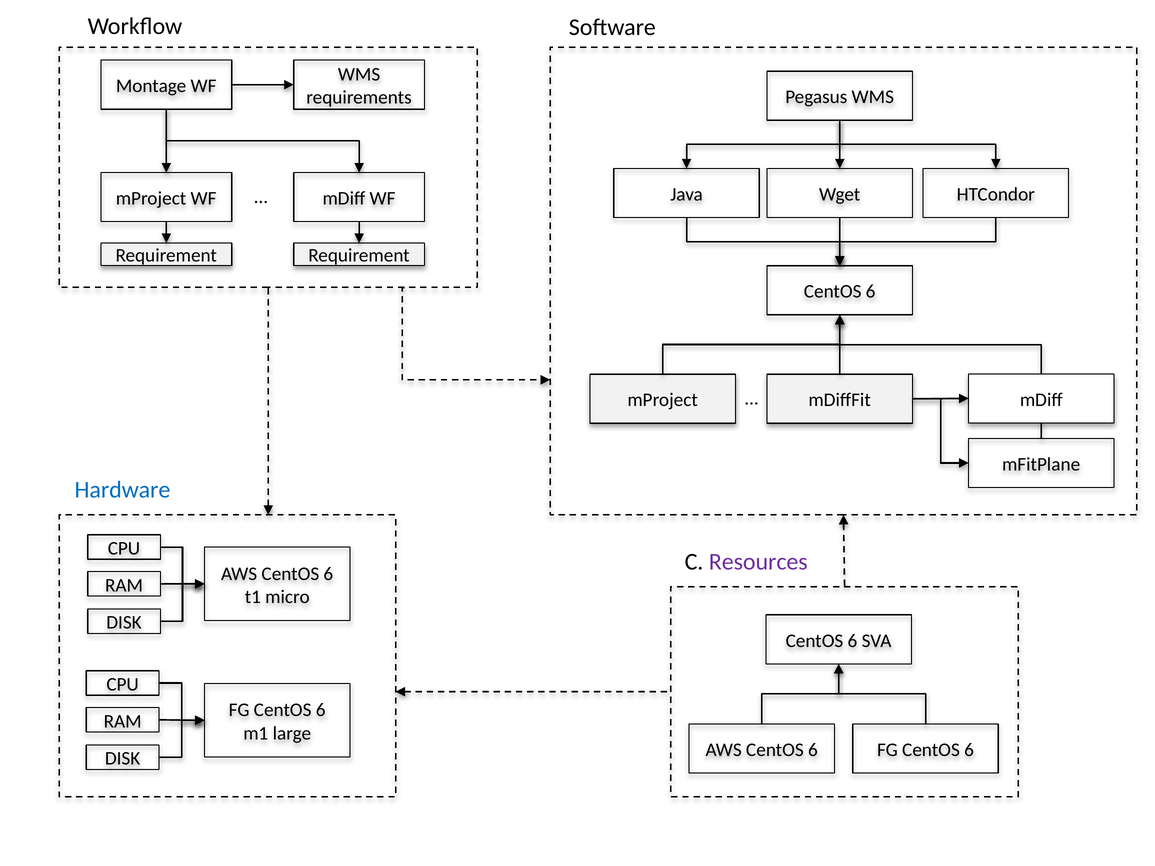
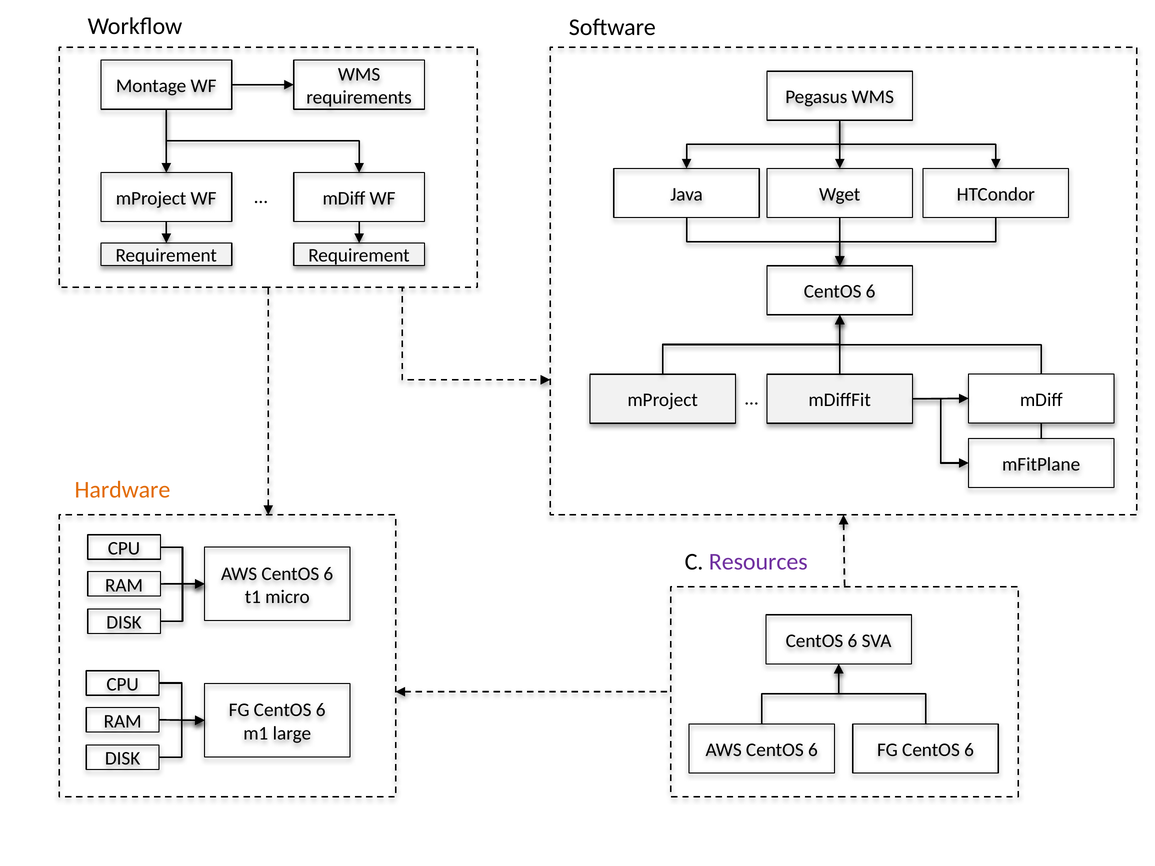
Hardware colour: blue -> orange
